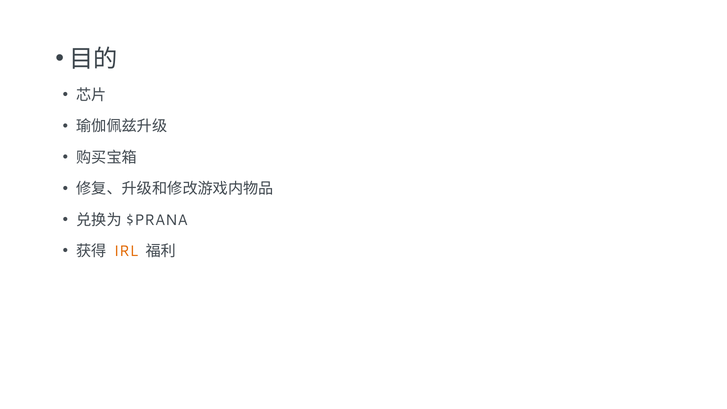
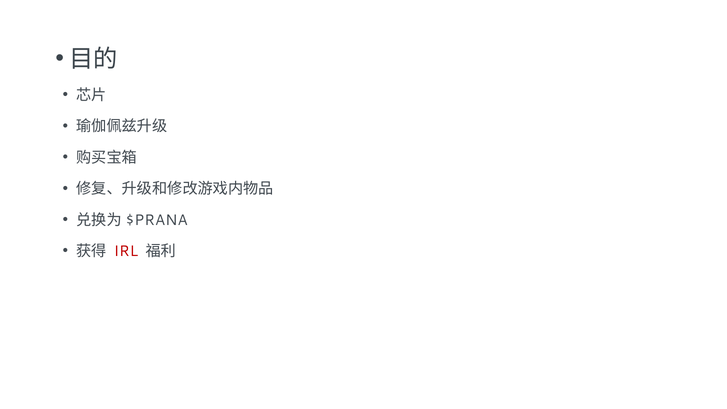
IRL colour: orange -> red
